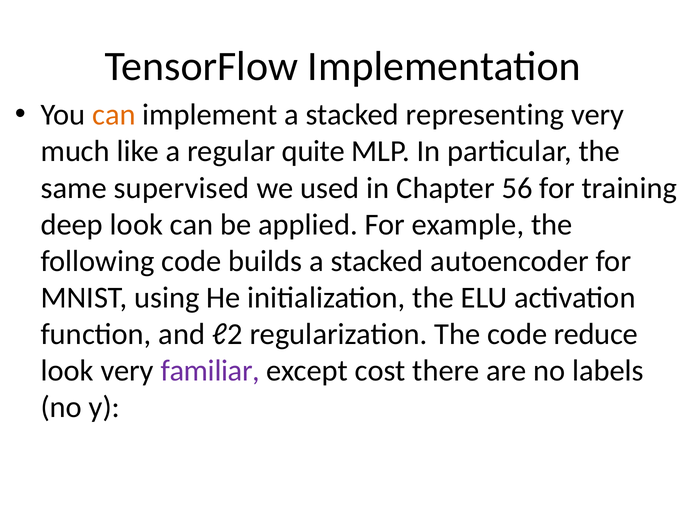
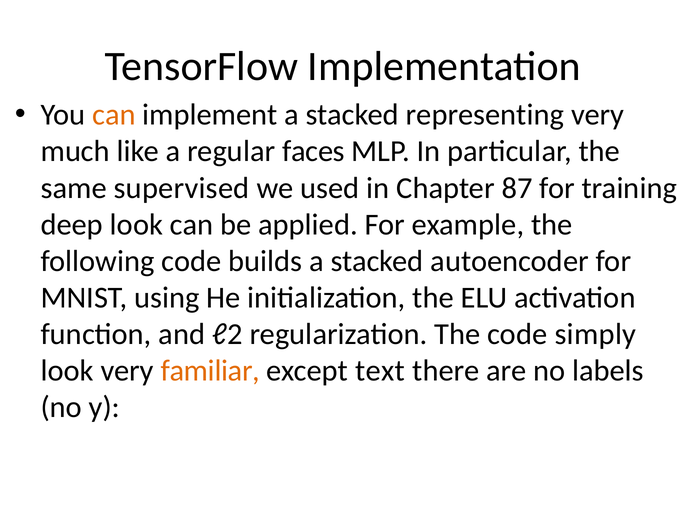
quite: quite -> faces
56: 56 -> 87
reduce: reduce -> simply
familiar colour: purple -> orange
cost: cost -> text
